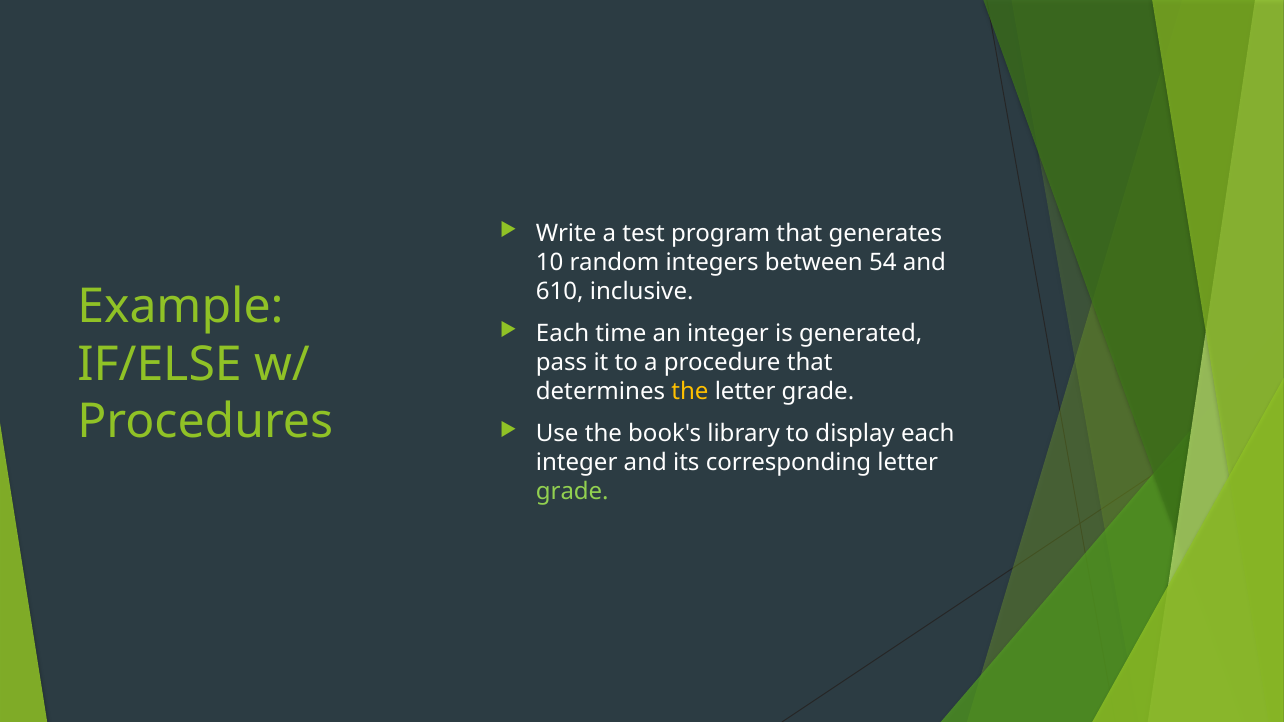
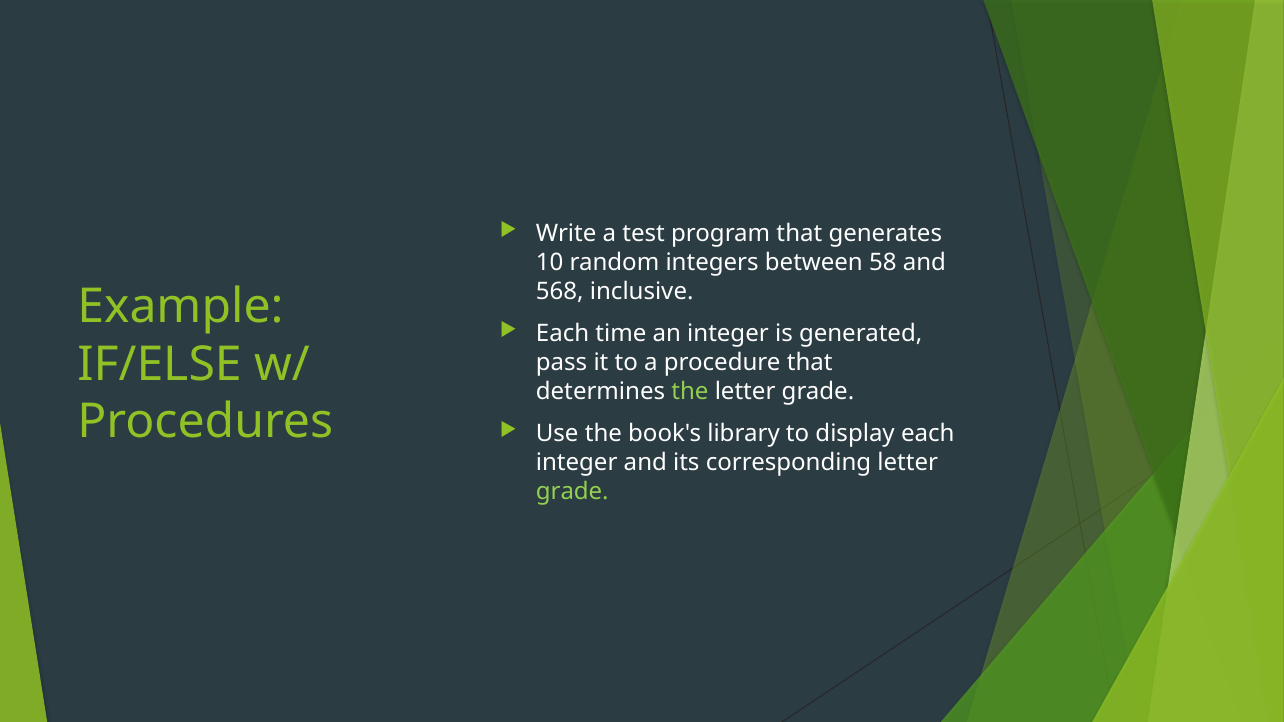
54: 54 -> 58
610: 610 -> 568
the at (690, 392) colour: yellow -> light green
